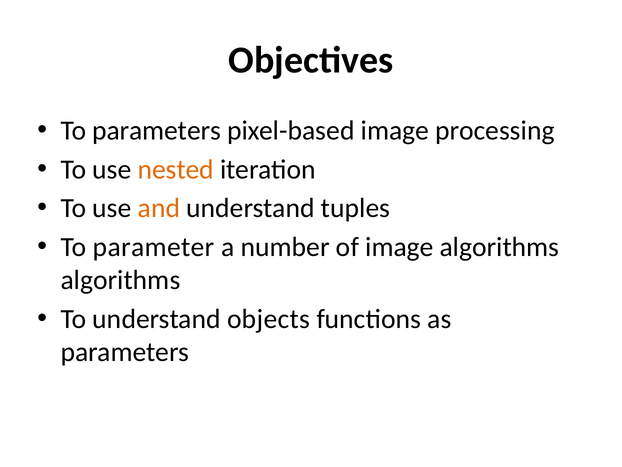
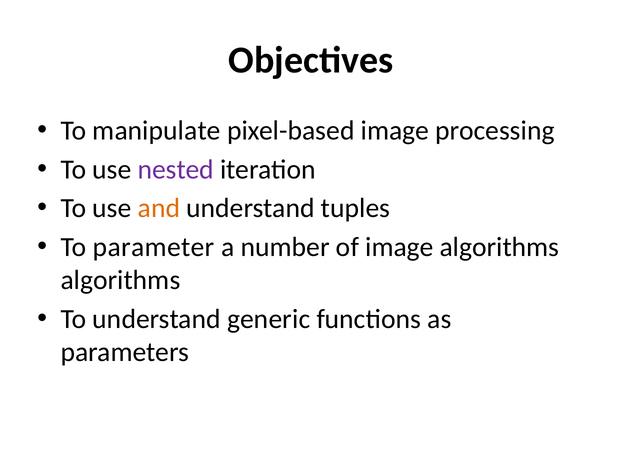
To parameters: parameters -> manipulate
nested colour: orange -> purple
objects: objects -> generic
